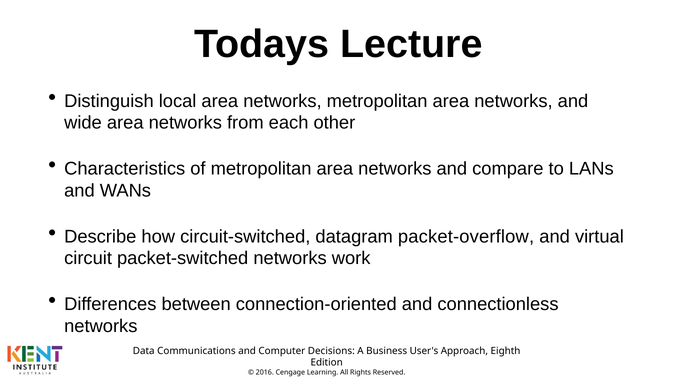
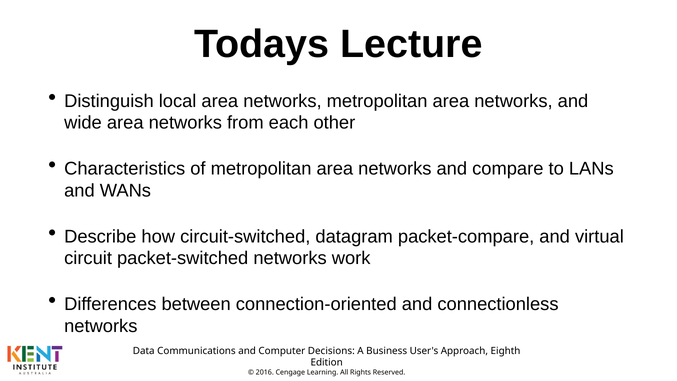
packet-overflow: packet-overflow -> packet-compare
